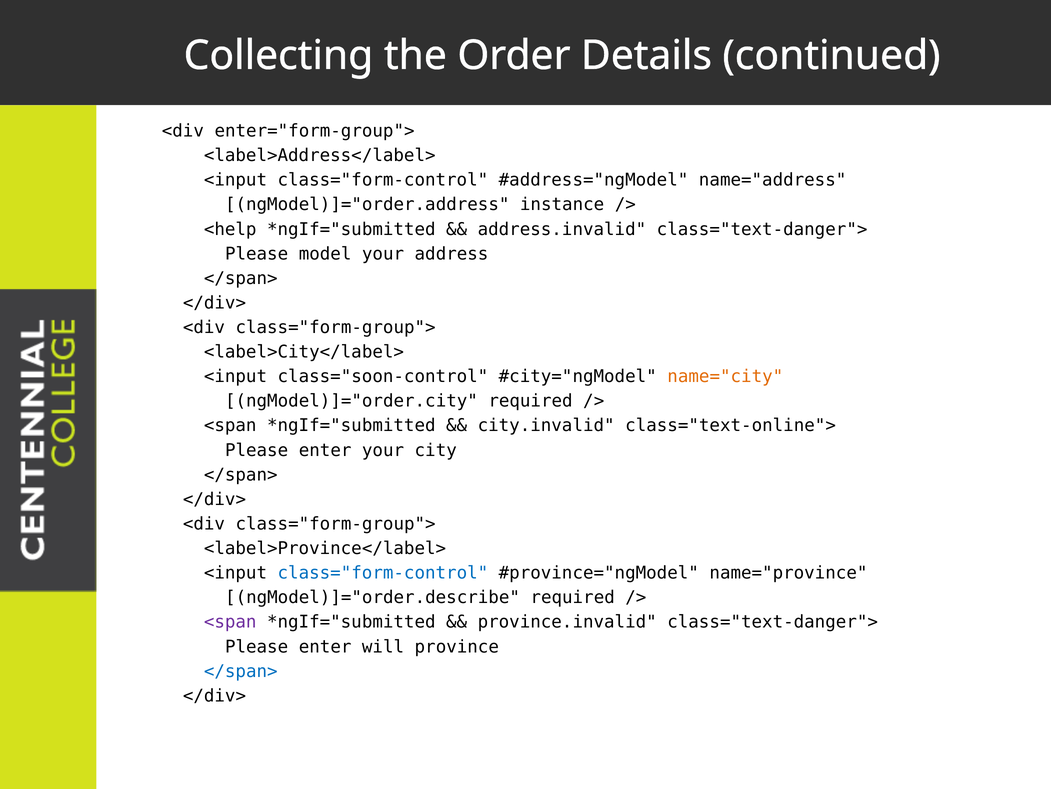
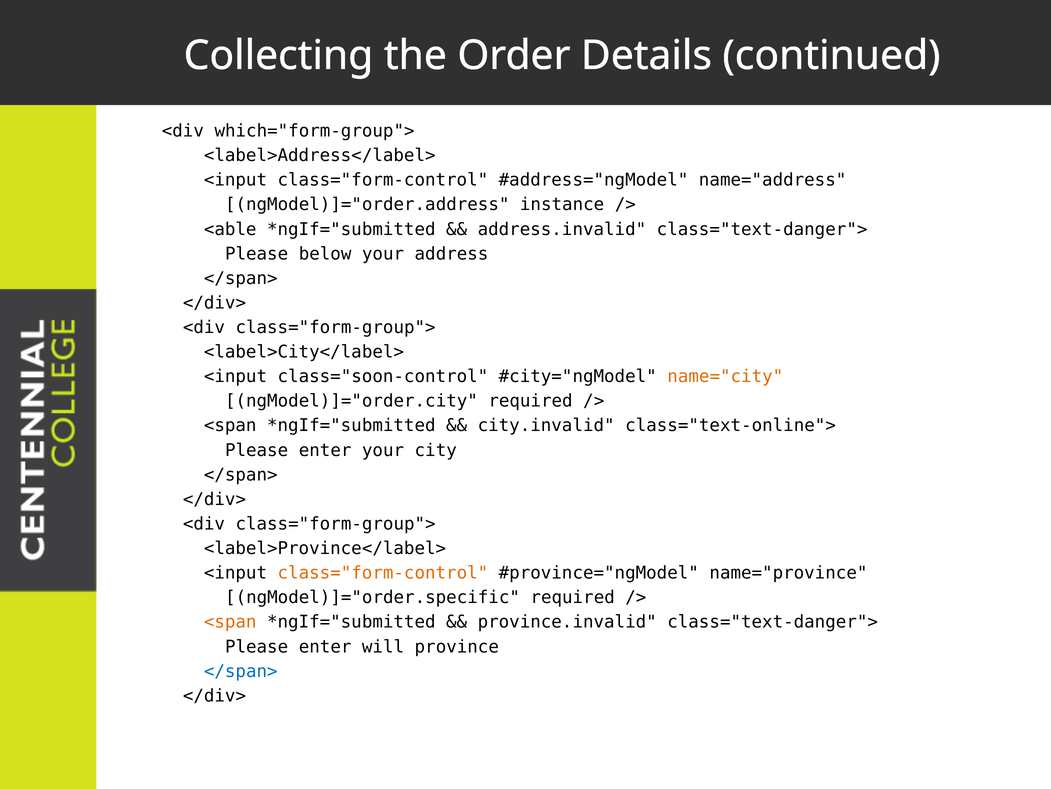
enter="form-group">: enter="form-group"> -> which="form-group">
<help: <help -> <able
model: model -> below
class="form-control at (383, 573) colour: blue -> orange
ngModel)]="order.describe: ngModel)]="order.describe -> ngModel)]="order.specific
<span at (230, 622) colour: purple -> orange
